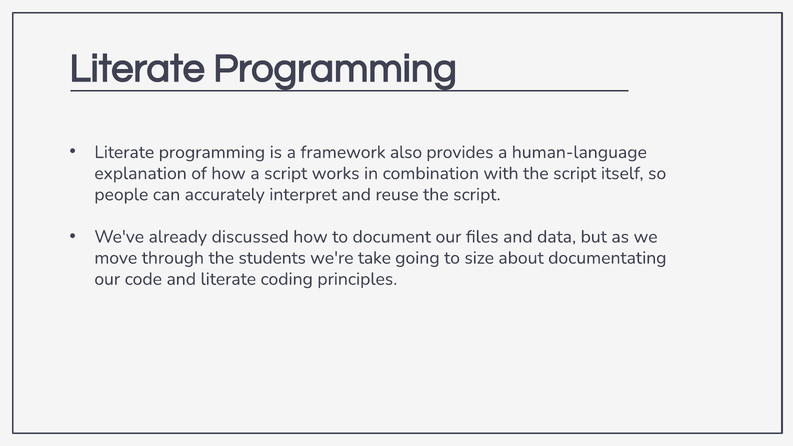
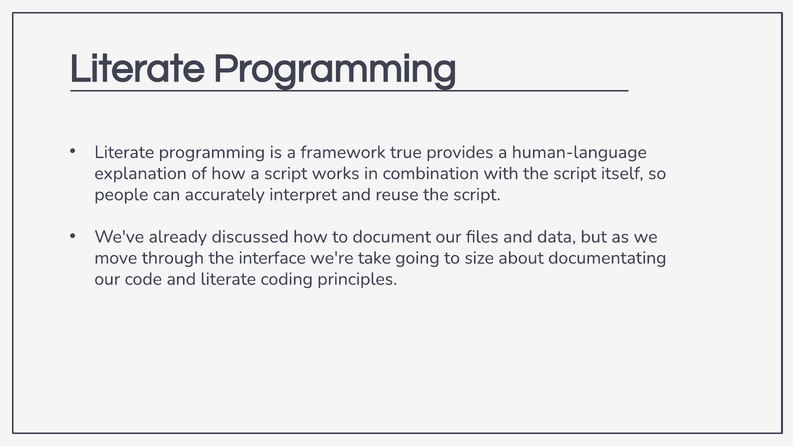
also: also -> true
students: students -> interface
